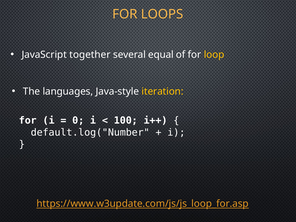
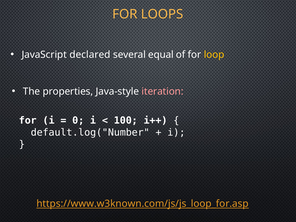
together: together -> declared
languages: languages -> properties
iteration colour: yellow -> pink
https://www.w3update.com/js/js_loop_for.asp: https://www.w3update.com/js/js_loop_for.asp -> https://www.w3known.com/js/js_loop_for.asp
